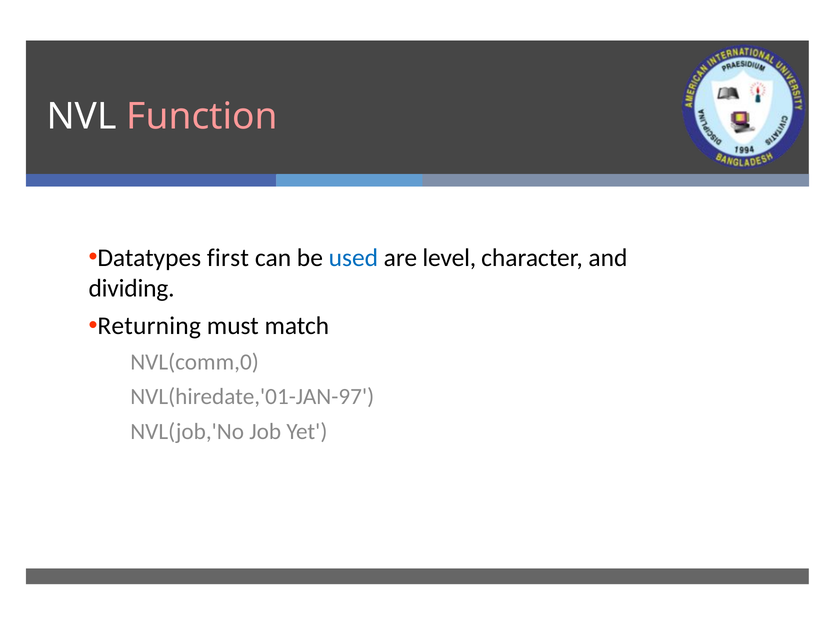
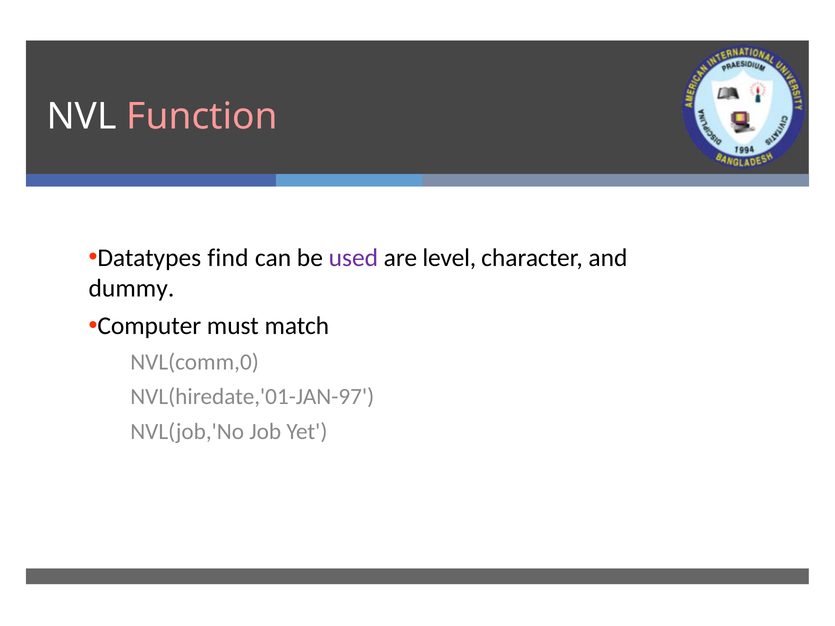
first: first -> find
used colour: blue -> purple
dividing: dividing -> dummy
Returning: Returning -> Computer
